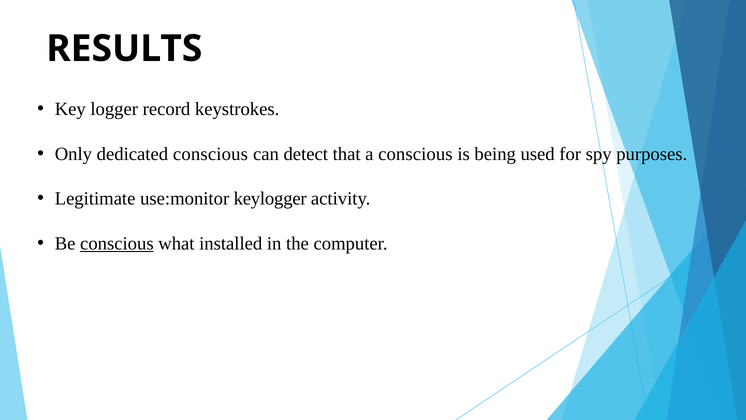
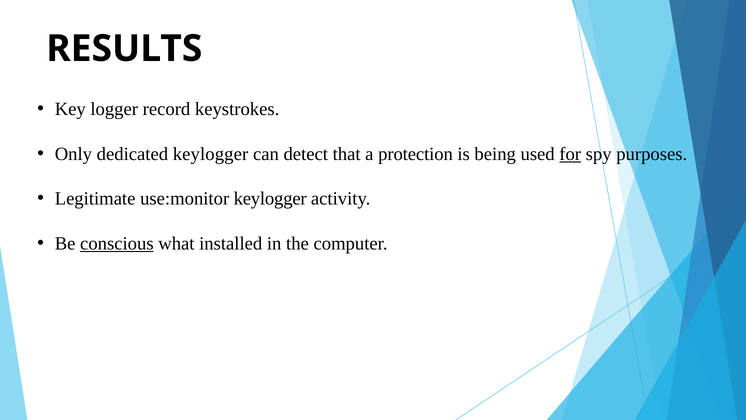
dedicated conscious: conscious -> keylogger
a conscious: conscious -> protection
for underline: none -> present
